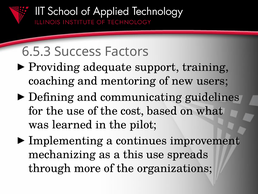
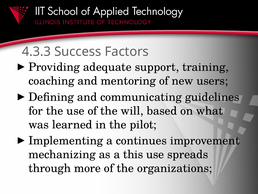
6.5.3: 6.5.3 -> 4.3.3
cost: cost -> will
